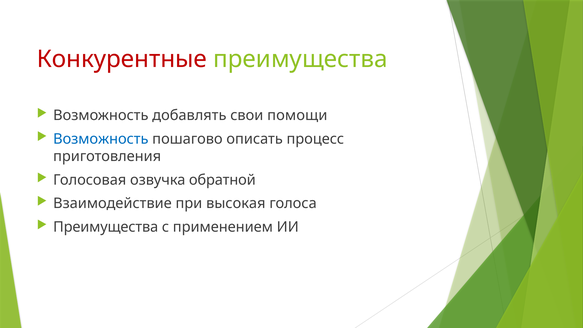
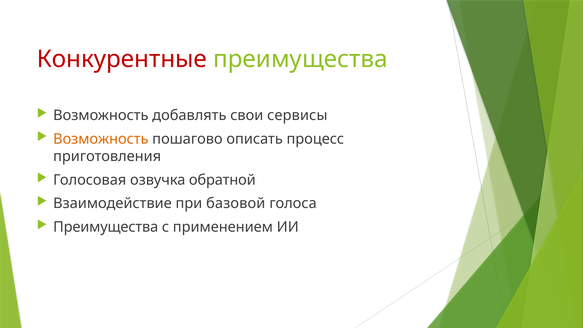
помощи: помощи -> сервисы
Возможность at (101, 139) colour: blue -> orange
высокая: высокая -> базовой
